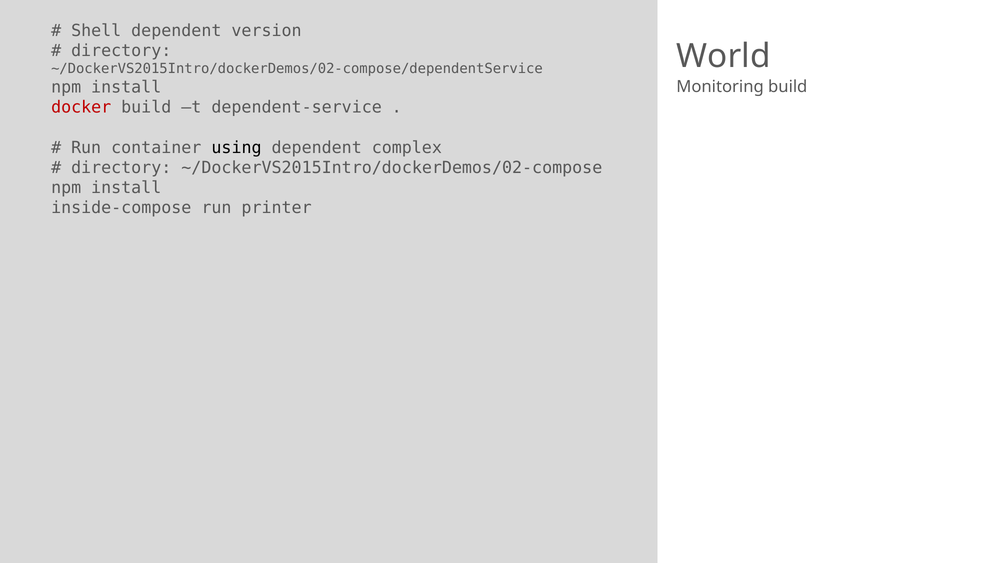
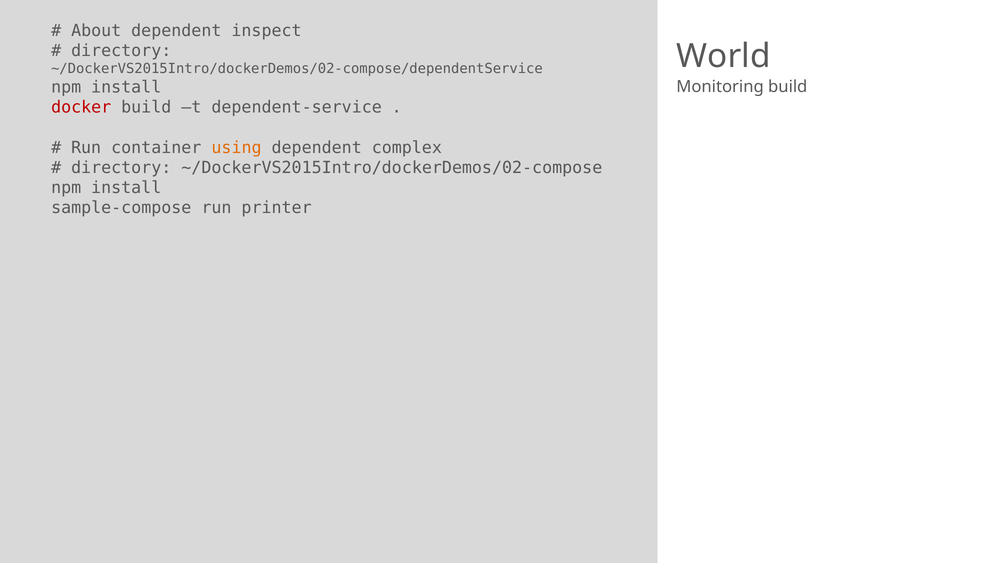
Shell: Shell -> About
version: version -> inspect
using colour: black -> orange
inside-compose: inside-compose -> sample-compose
